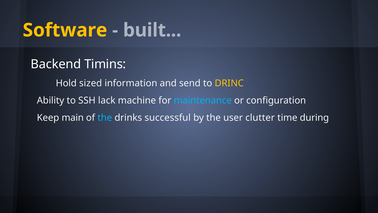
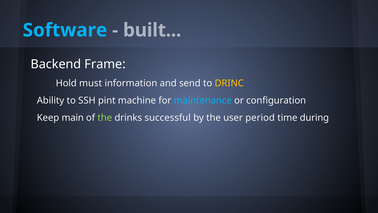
Software colour: yellow -> light blue
Timins: Timins -> Frame
sized: sized -> must
lack: lack -> pint
the at (105, 117) colour: light blue -> light green
clutter: clutter -> period
